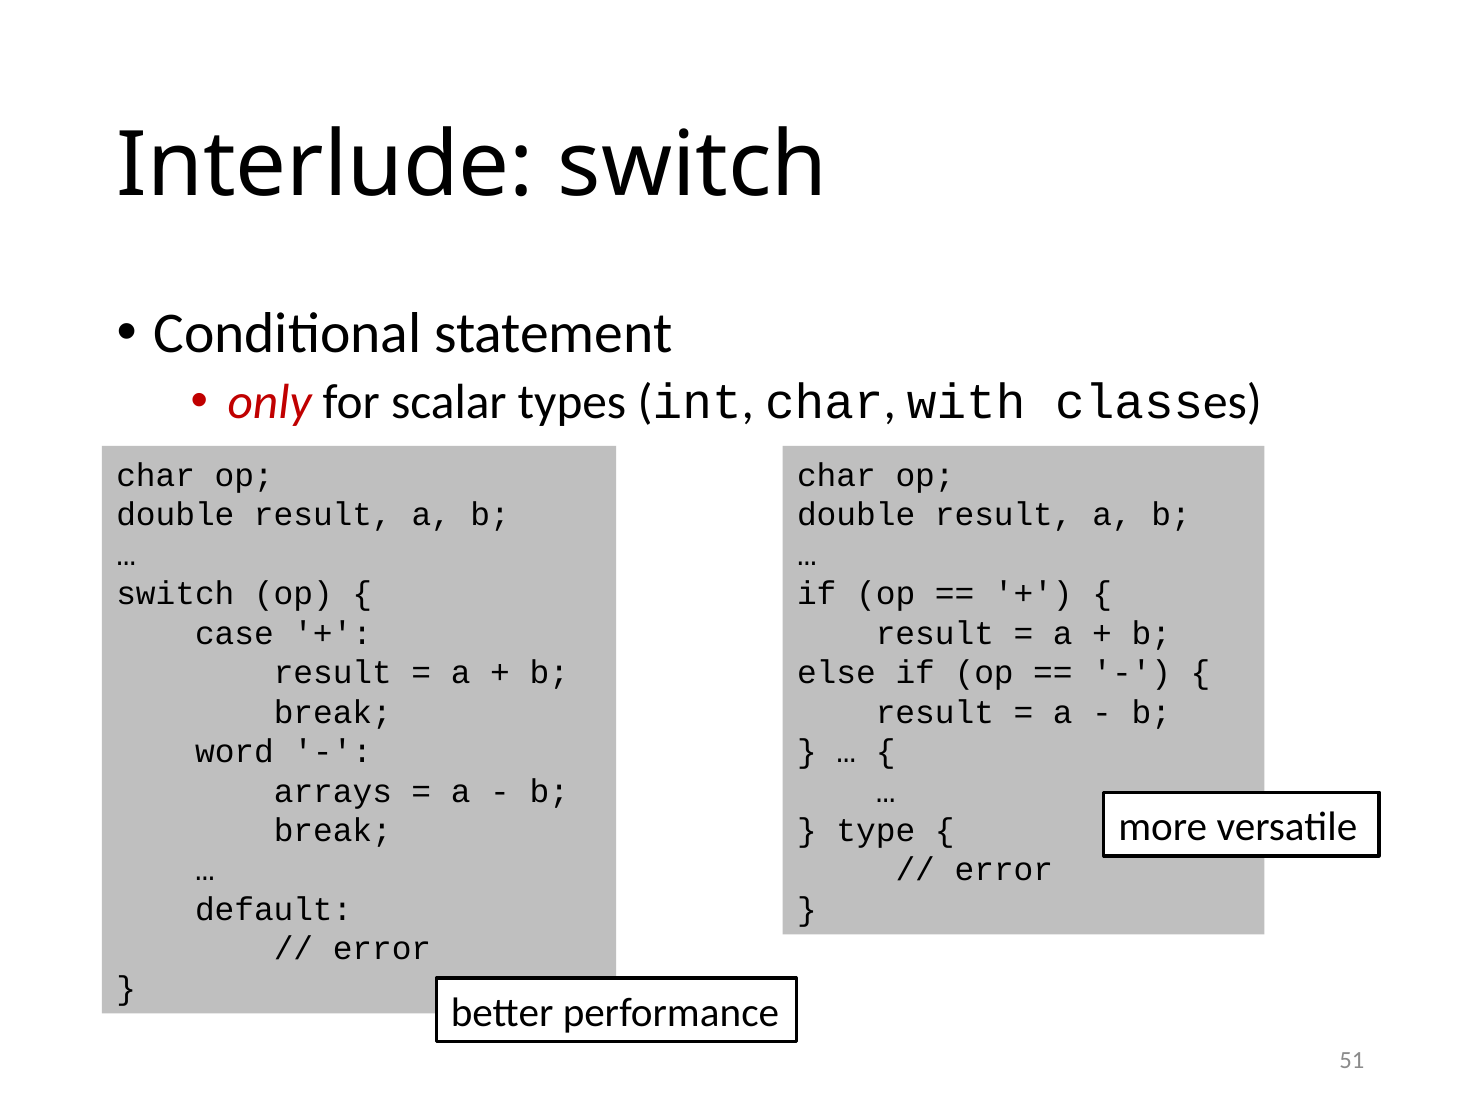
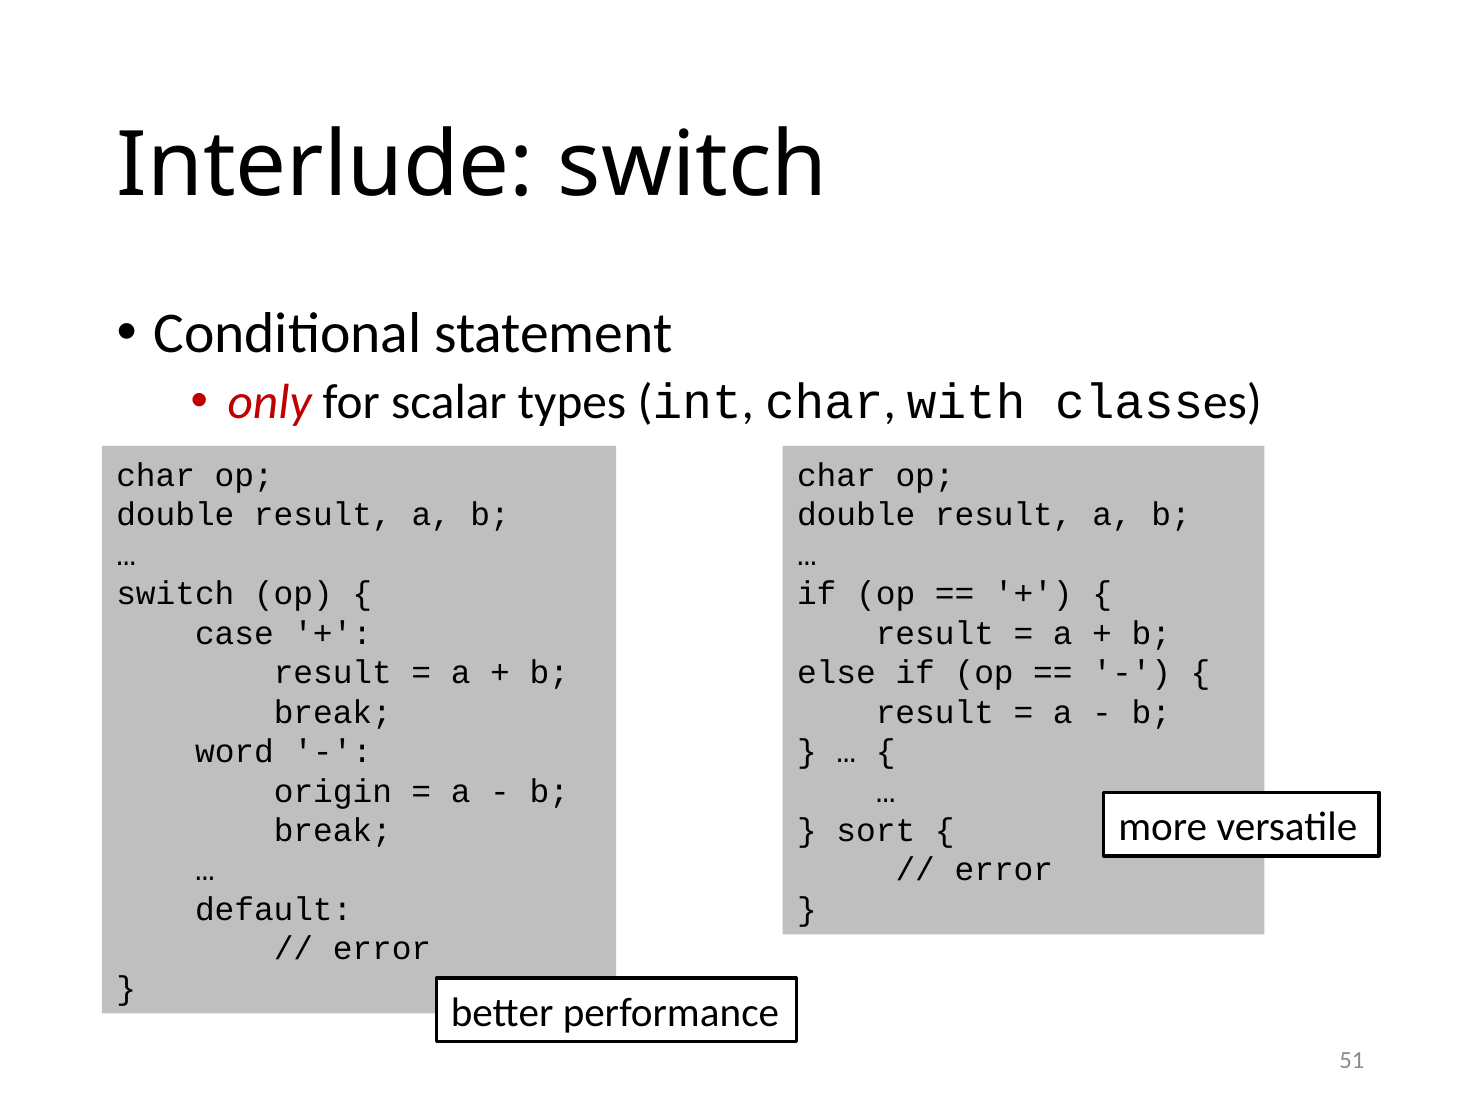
arrays: arrays -> origin
type: type -> sort
